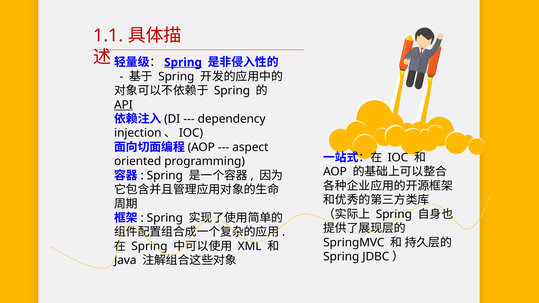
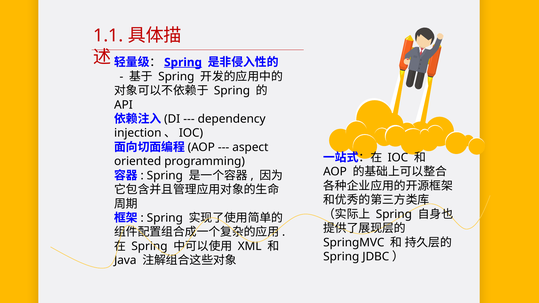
API underline: present -> none
